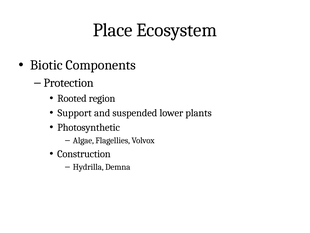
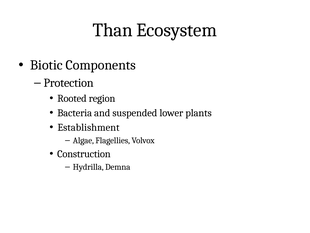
Place: Place -> Than
Support: Support -> Bacteria
Photosynthetic: Photosynthetic -> Establishment
